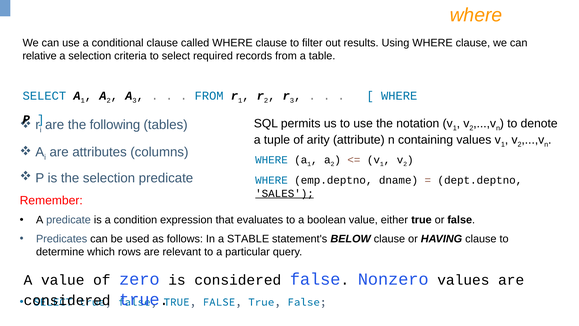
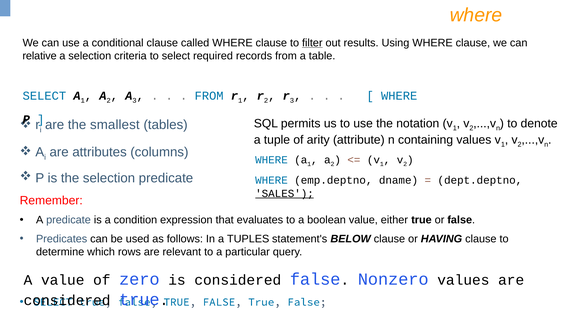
filter underline: none -> present
following: following -> smallest
STABLE: STABLE -> TUPLES
